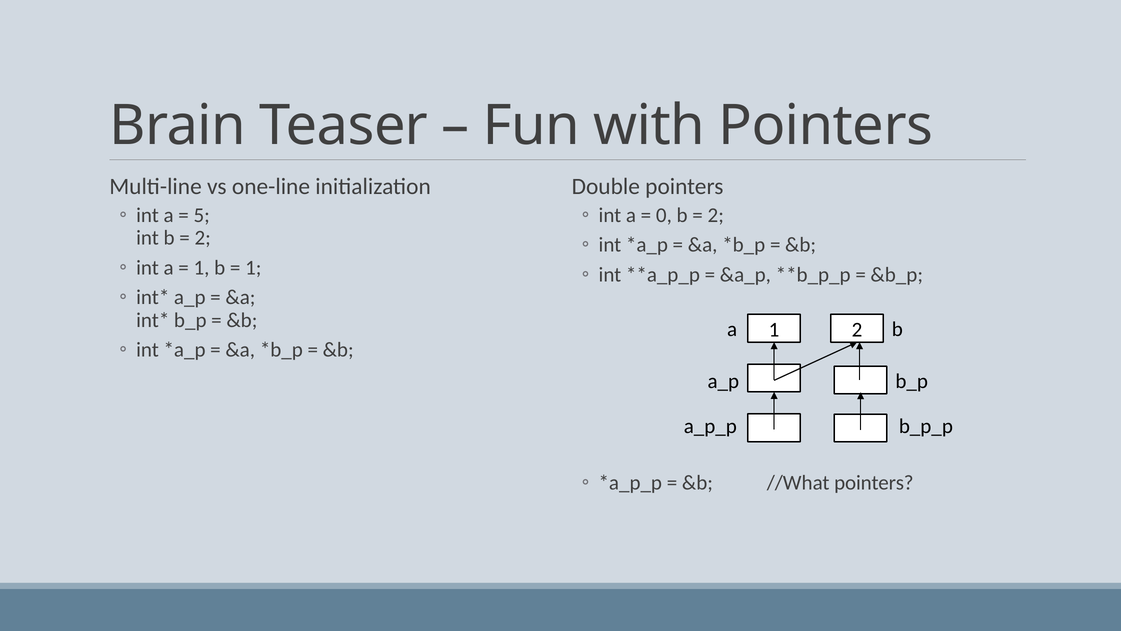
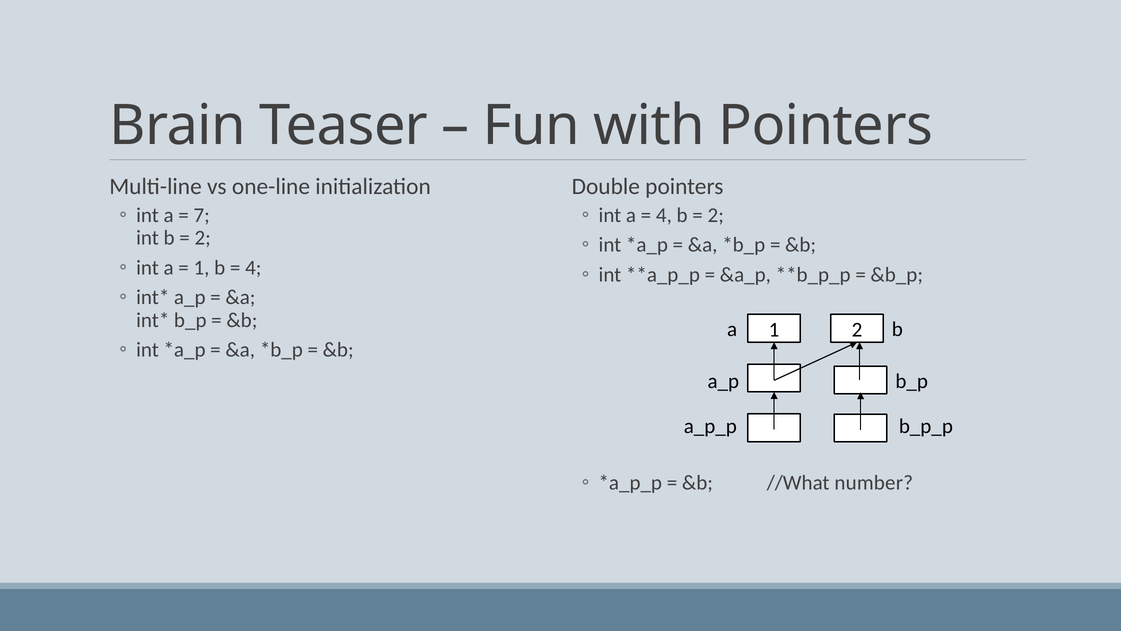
5: 5 -> 7
0 at (664, 215): 0 -> 4
1 at (253, 267): 1 -> 4
//What pointers: pointers -> number
